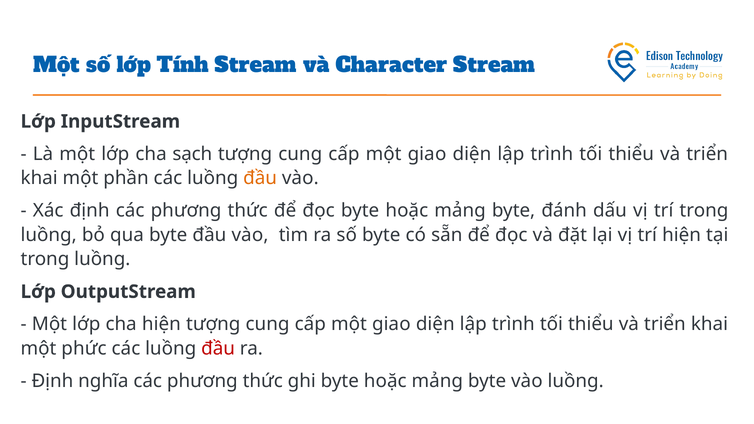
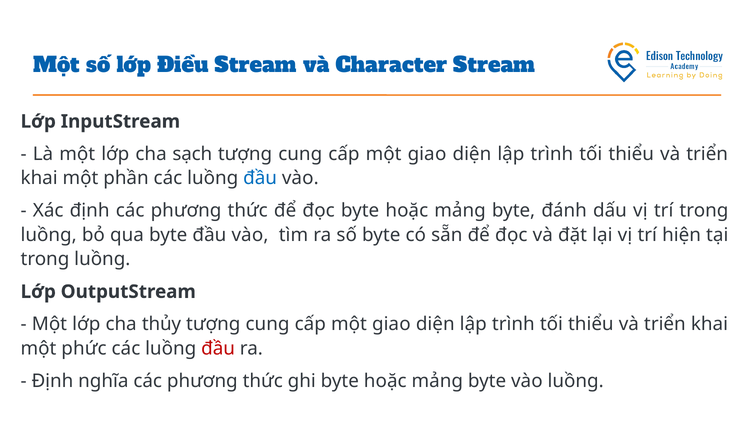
Tính: Tính -> Điều
đầu at (260, 178) colour: orange -> blue
cha hiện: hiện -> thủy
